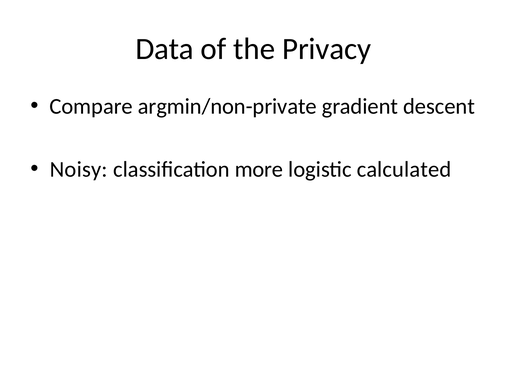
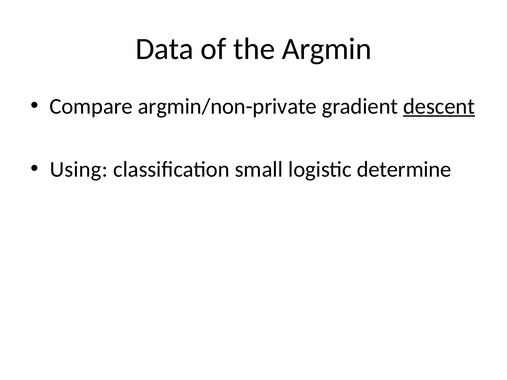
Privacy: Privacy -> Argmin
descent underline: none -> present
Noisy: Noisy -> Using
more: more -> small
calculated: calculated -> determine
